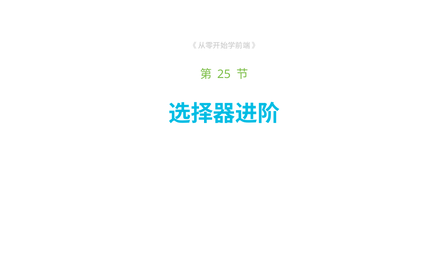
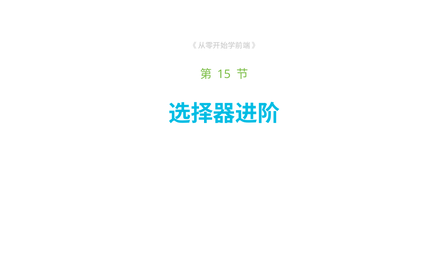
25: 25 -> 15
